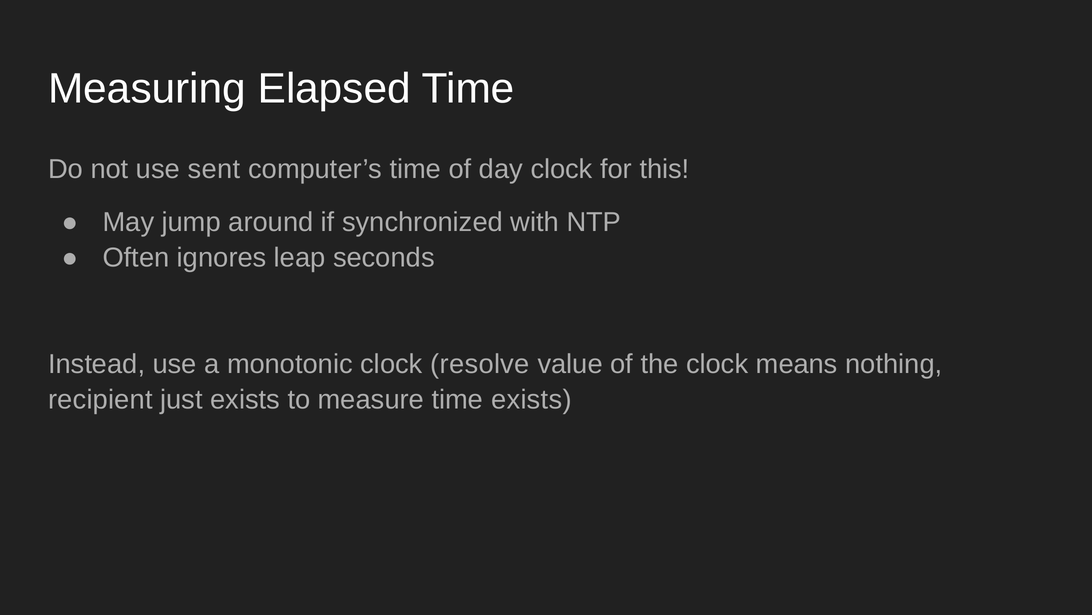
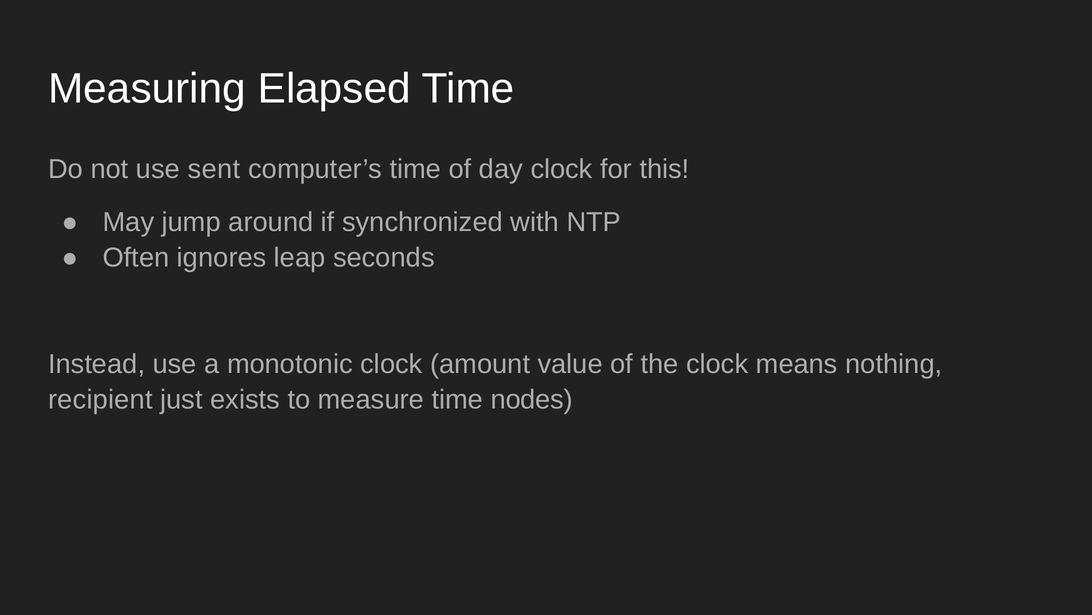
resolve: resolve -> amount
time exists: exists -> nodes
